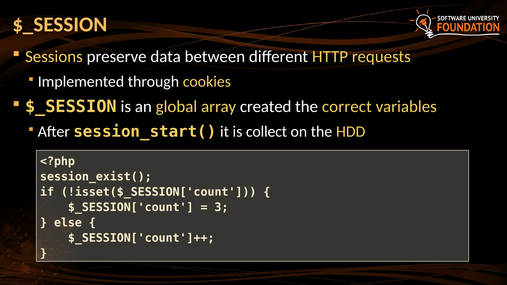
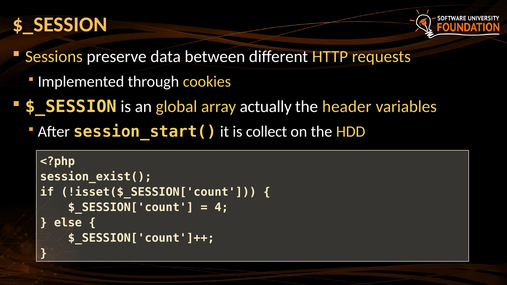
created: created -> actually
correct: correct -> header
3: 3 -> 4
